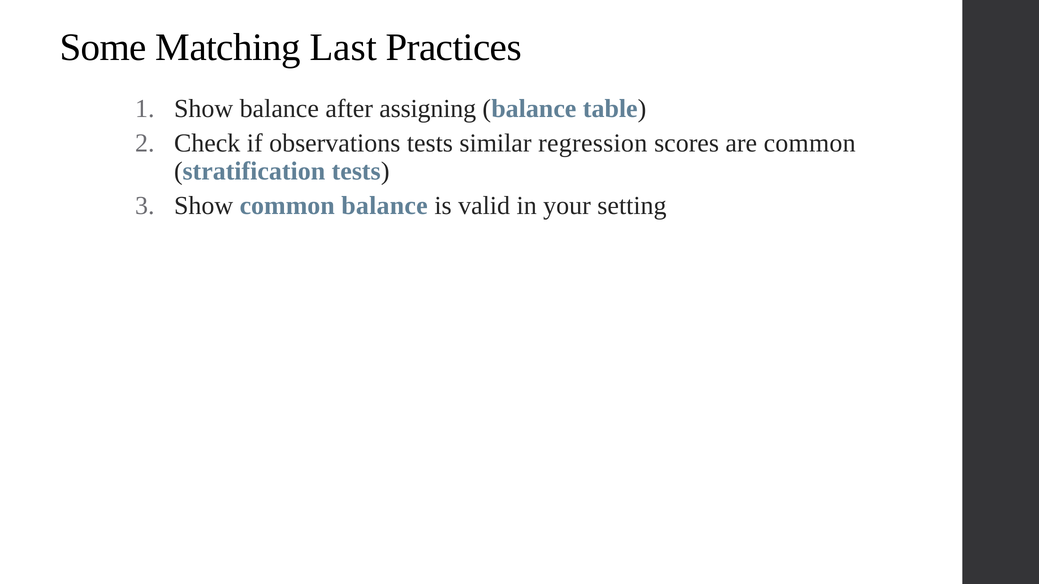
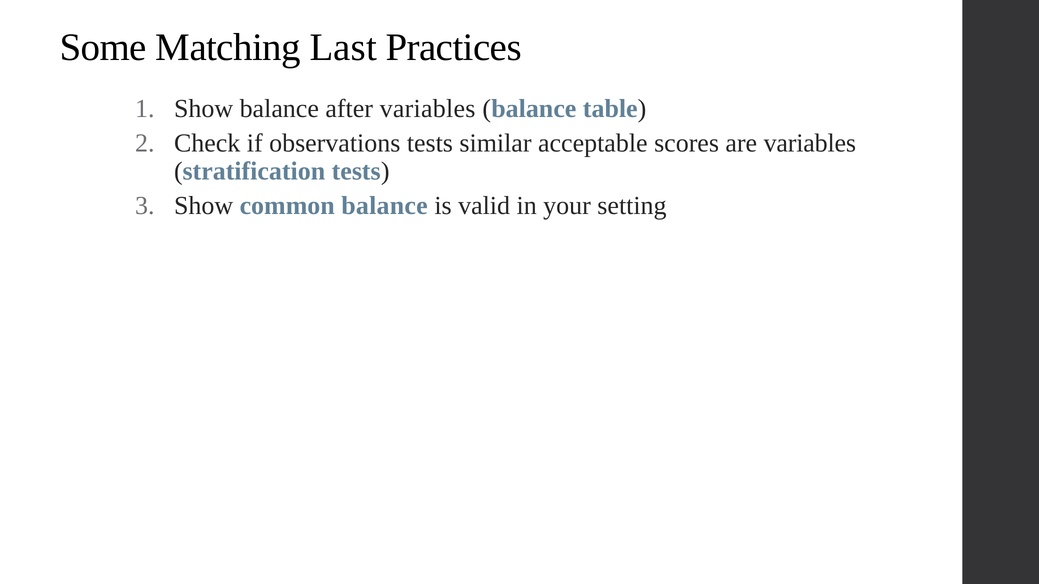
after assigning: assigning -> variables
regression: regression -> acceptable
are common: common -> variables
